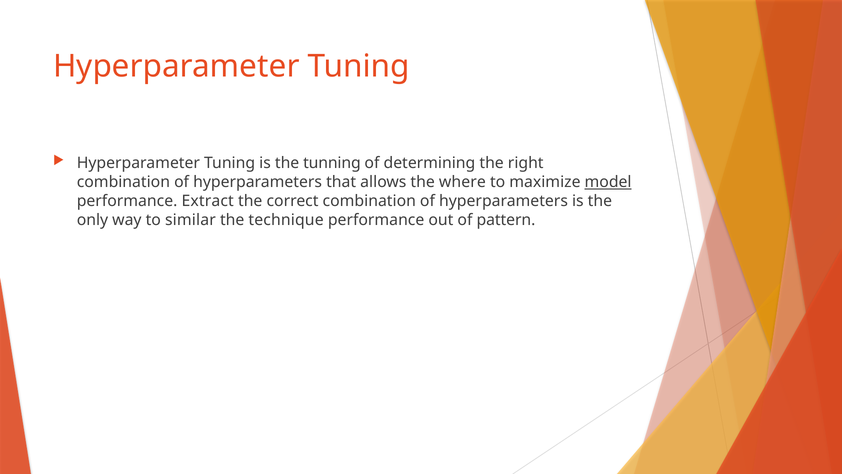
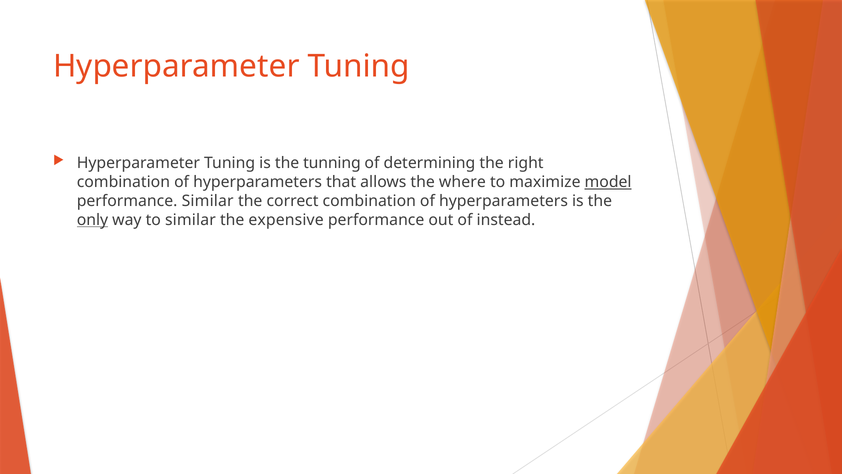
performance Extract: Extract -> Similar
only underline: none -> present
technique: technique -> expensive
pattern: pattern -> instead
